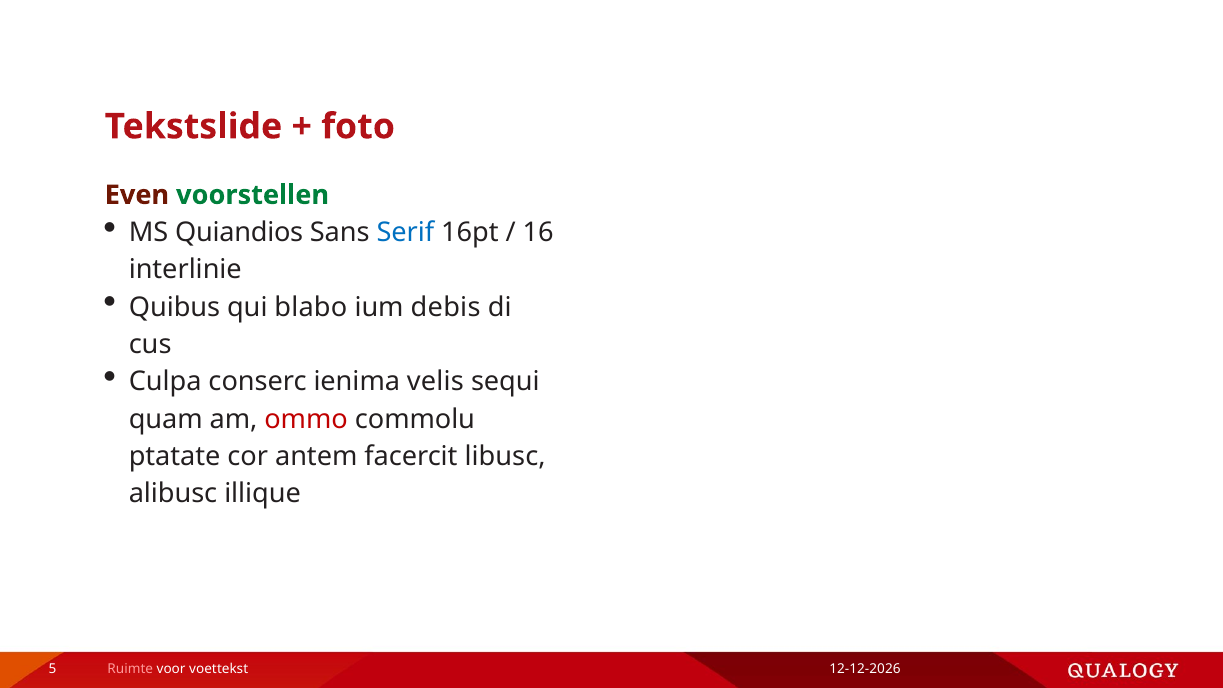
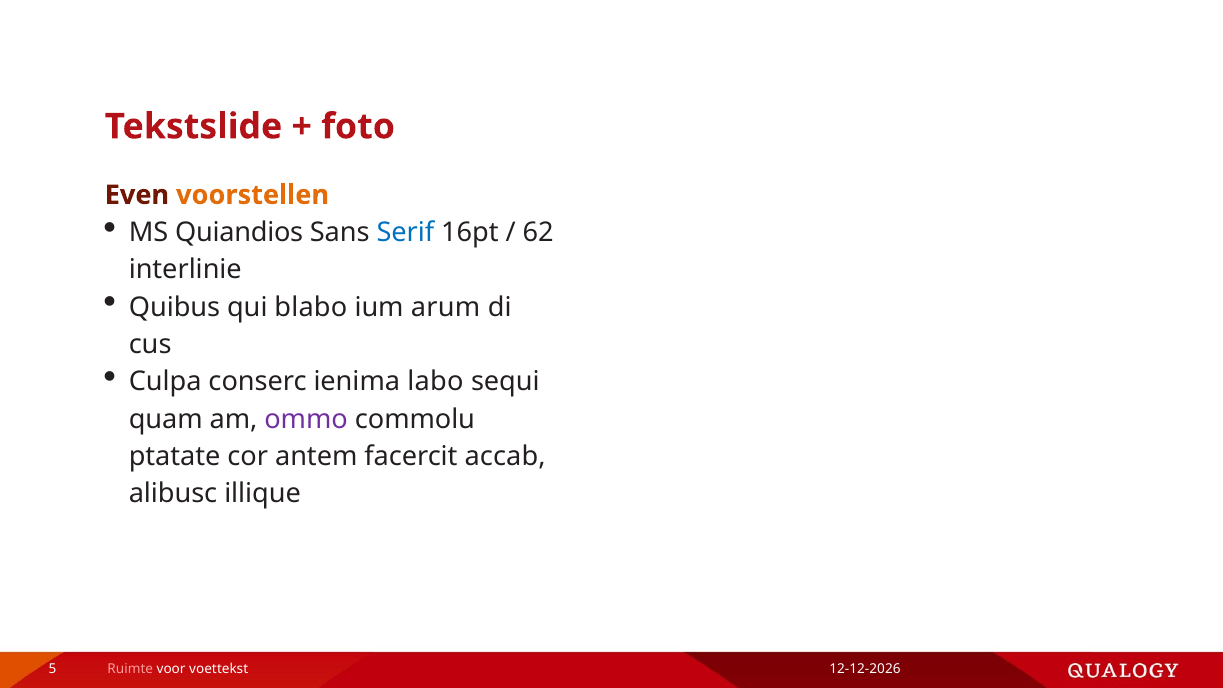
voorstellen colour: green -> orange
16: 16 -> 62
debis: debis -> arum
velis: velis -> labo
ommo colour: red -> purple
libusc: libusc -> accab
